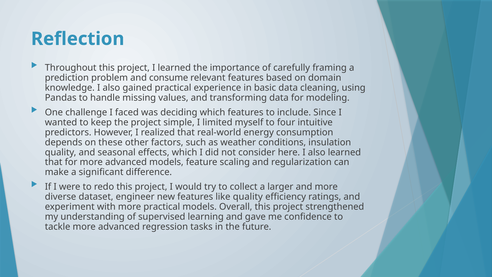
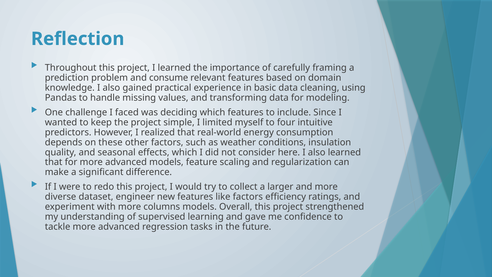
like quality: quality -> factors
more practical: practical -> columns
